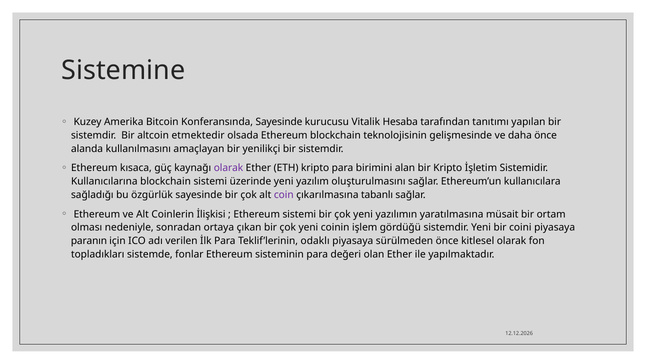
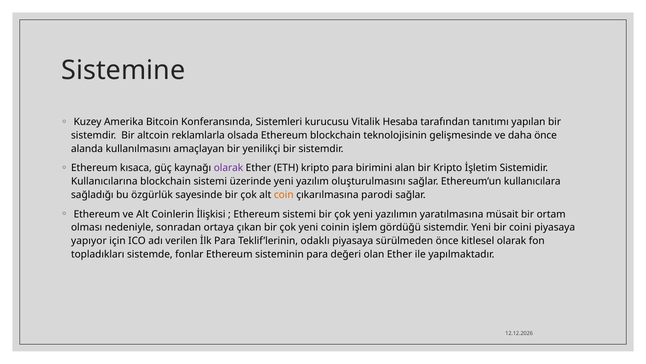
Konferansında Sayesinde: Sayesinde -> Sistemleri
etmektedir: etmektedir -> reklamlarla
coin colour: purple -> orange
tabanlı: tabanlı -> parodi
paranın: paranın -> yapıyor
